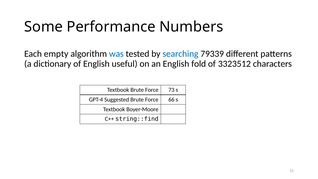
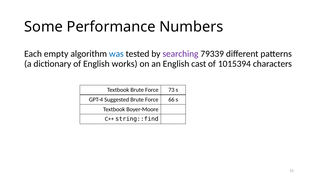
searching colour: blue -> purple
useful: useful -> works
fold: fold -> cast
3323512: 3323512 -> 1015394
